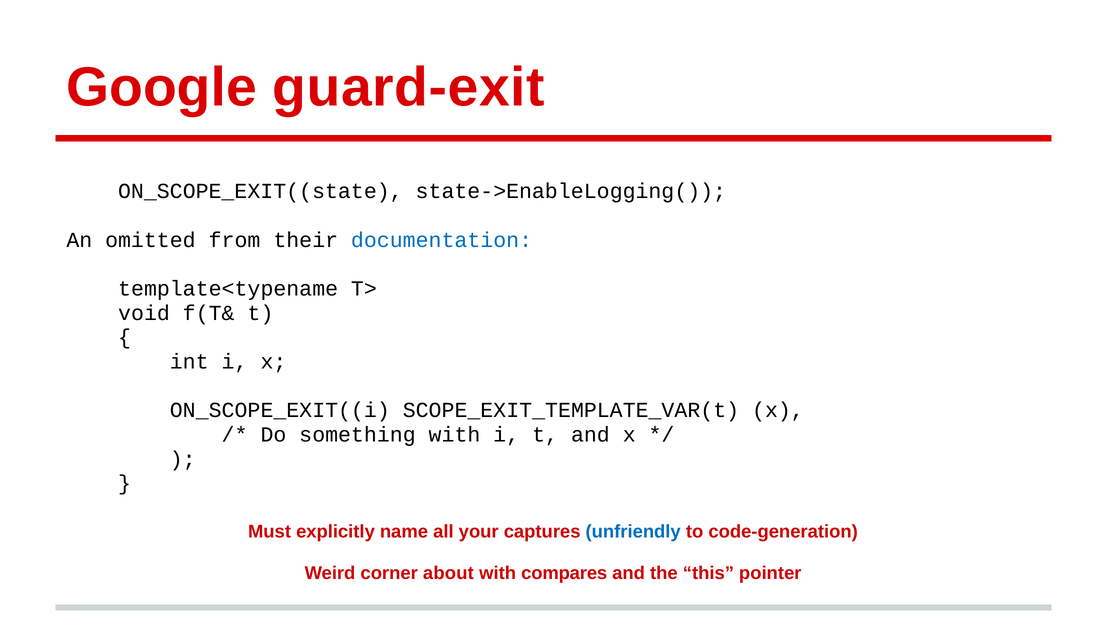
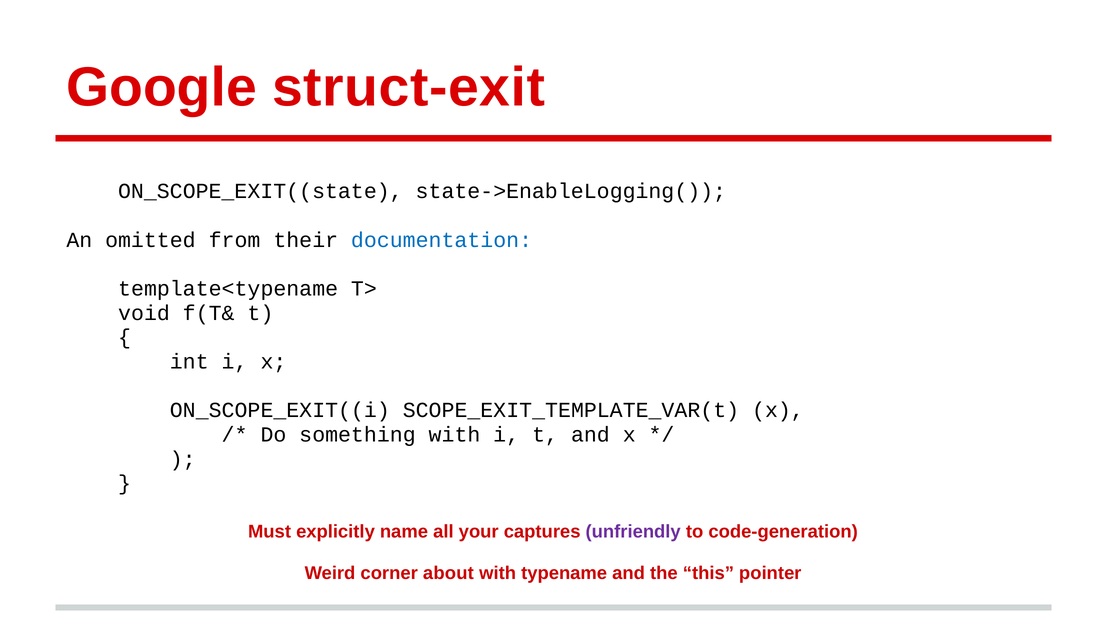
guard-exit: guard-exit -> struct-exit
unfriendly colour: blue -> purple
compares: compares -> typename
